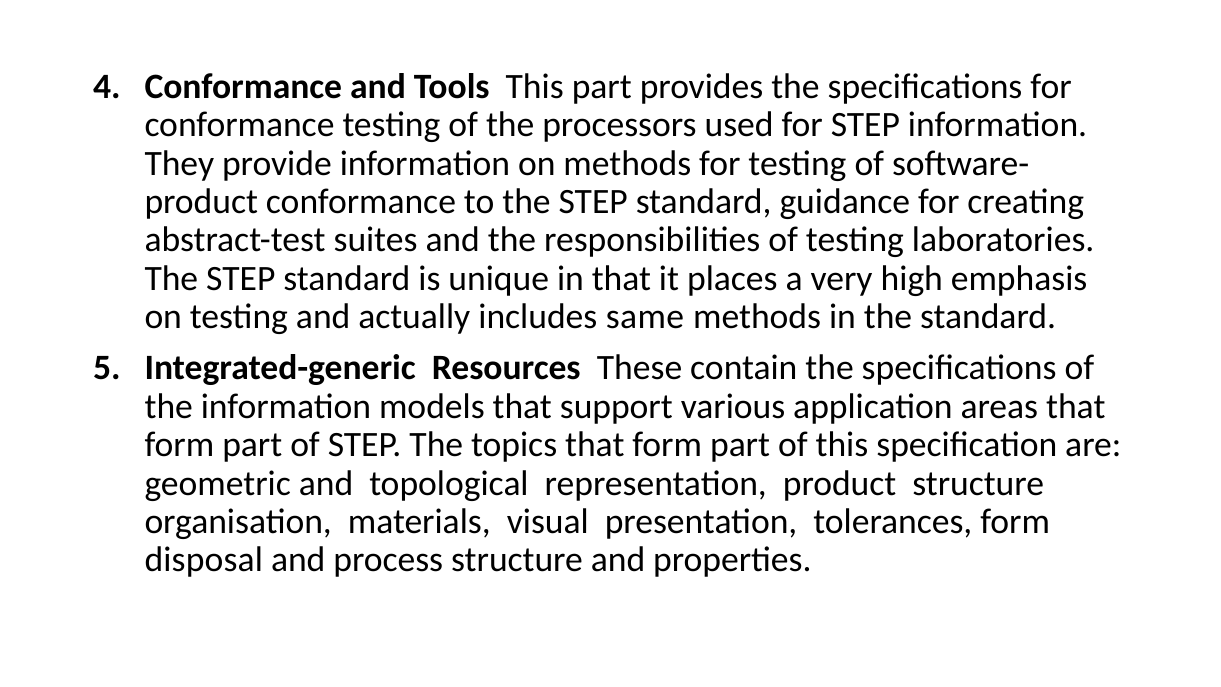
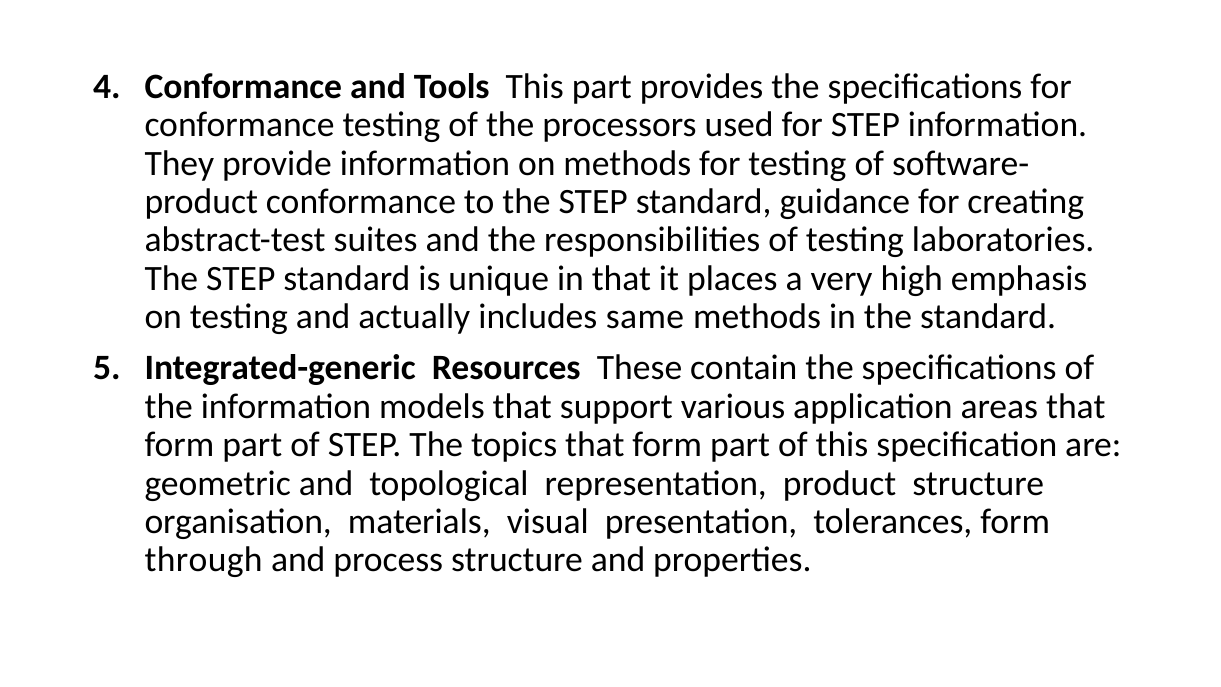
disposal: disposal -> through
